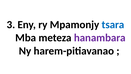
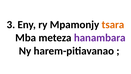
tsara colour: blue -> orange
